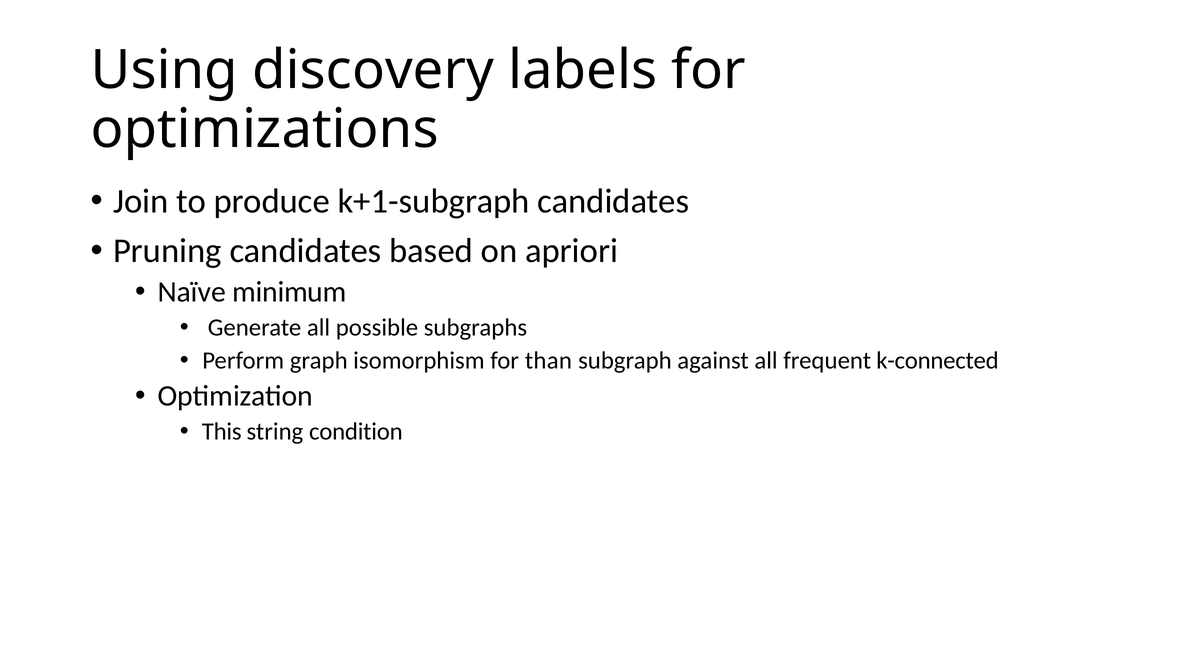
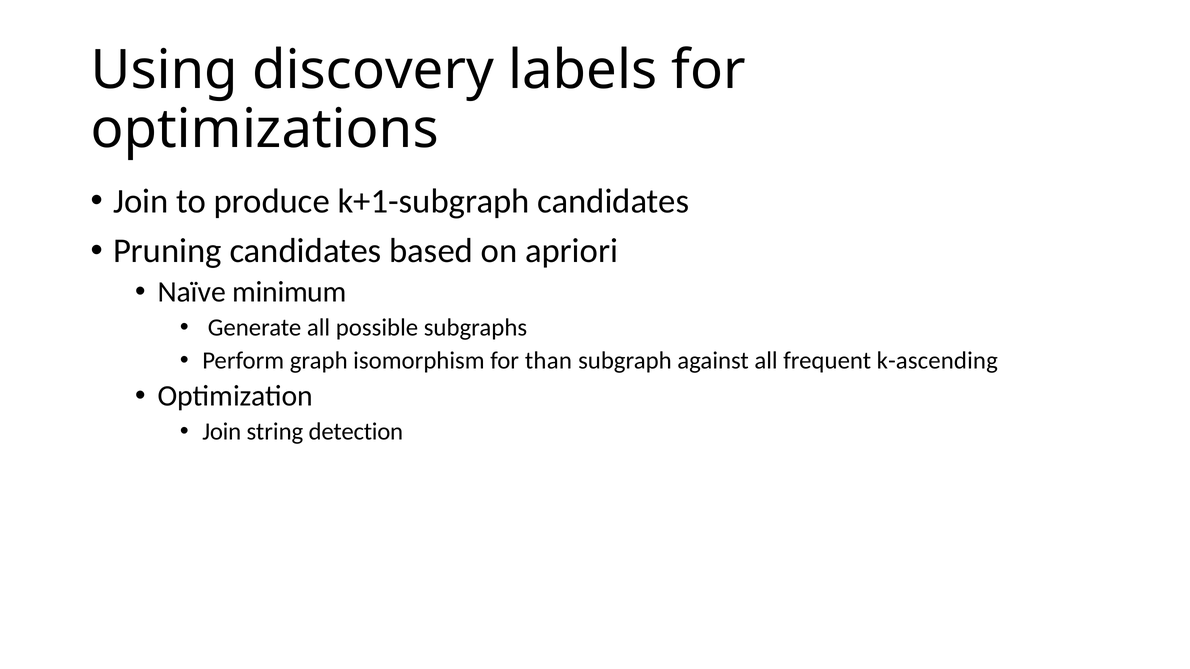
k-connected: k-connected -> k-ascending
This at (222, 432): This -> Join
condition: condition -> detection
